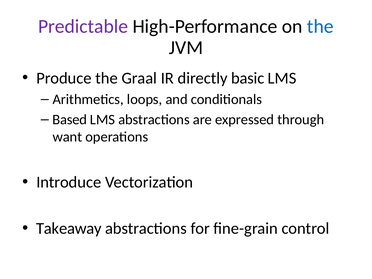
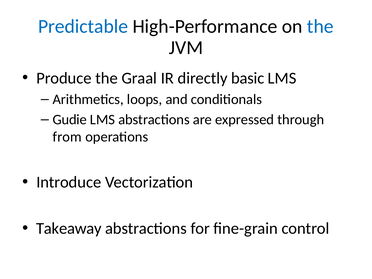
Predictable colour: purple -> blue
Based: Based -> Gudie
want: want -> from
